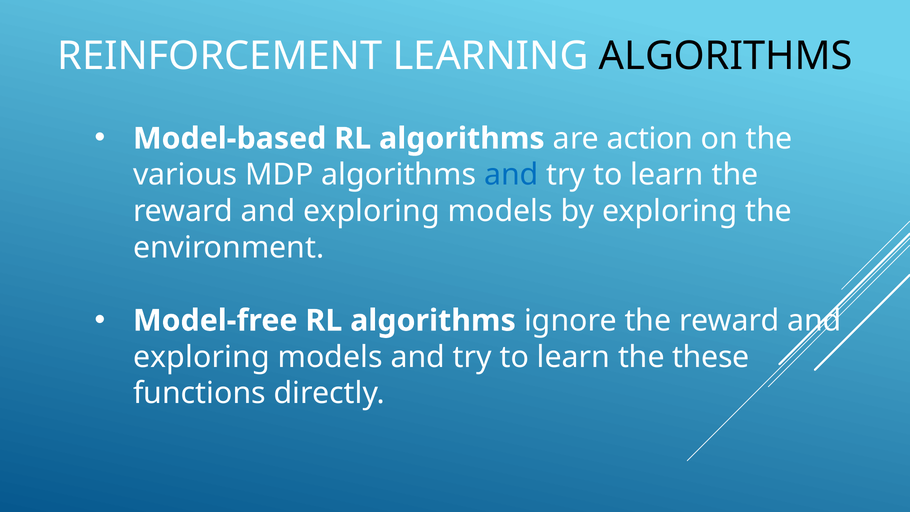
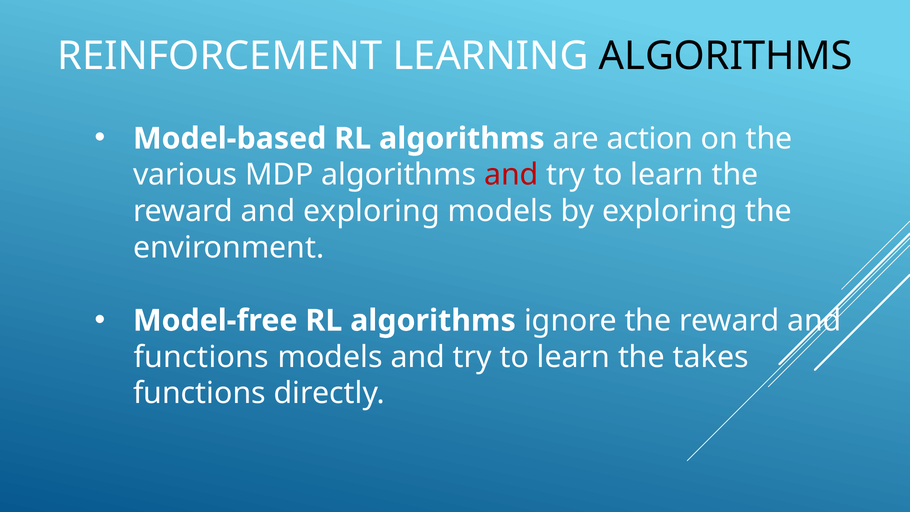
and at (511, 175) colour: blue -> red
exploring at (201, 357): exploring -> functions
these: these -> takes
